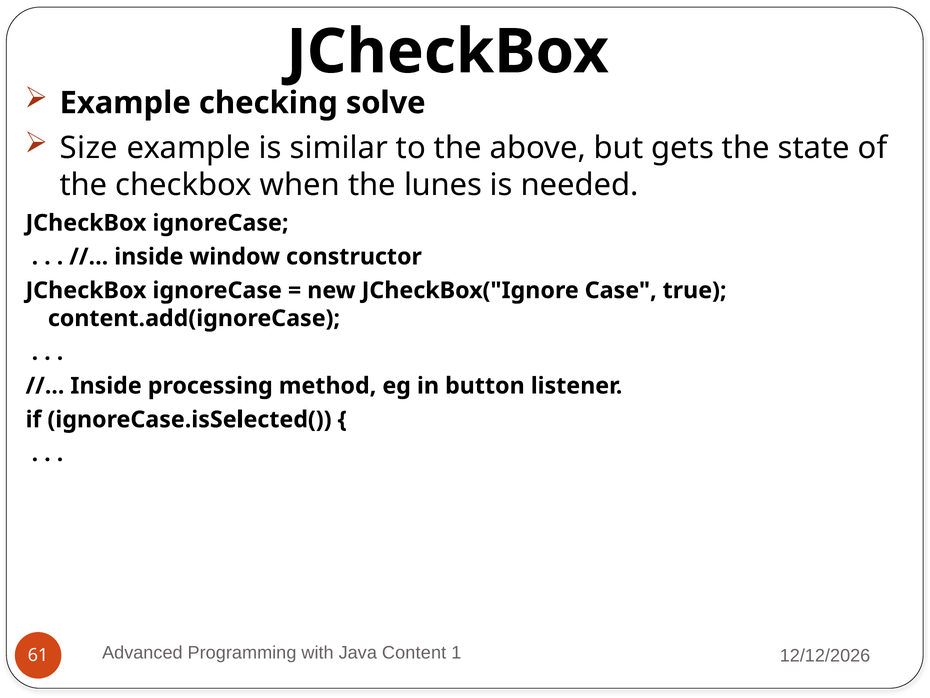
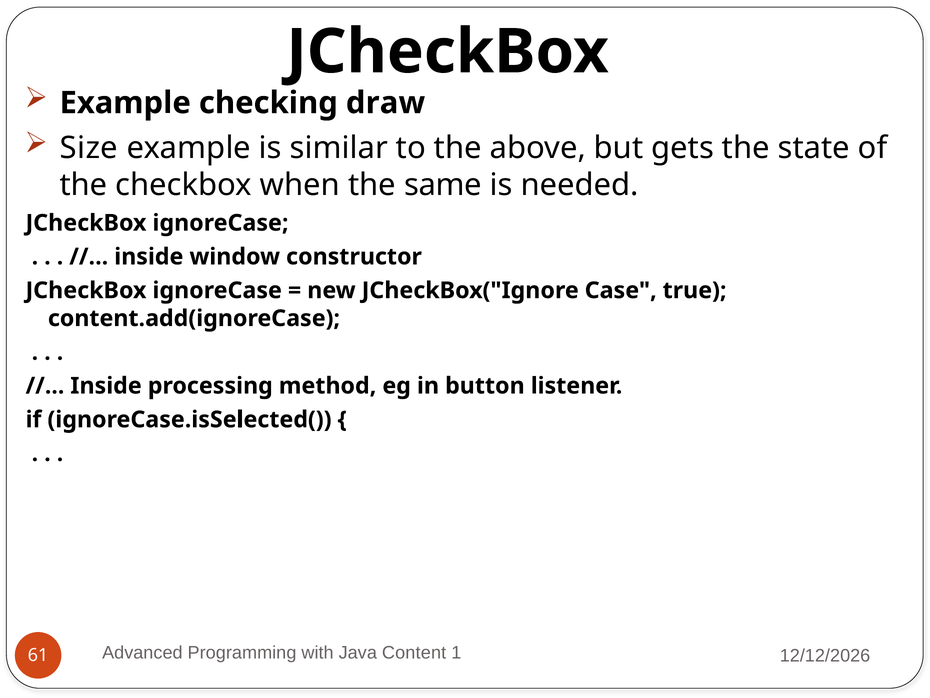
solve: solve -> draw
lunes: lunes -> same
